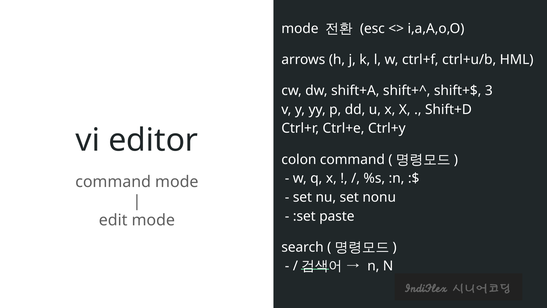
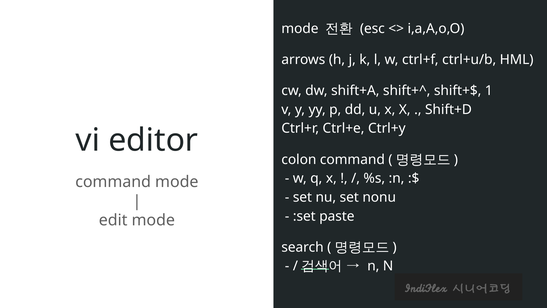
3: 3 -> 1
